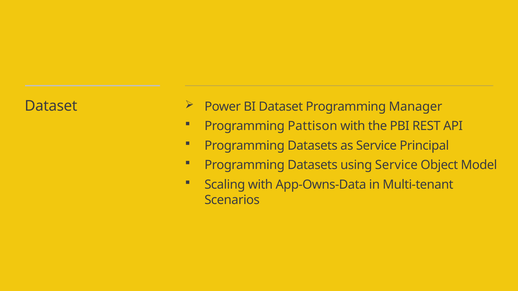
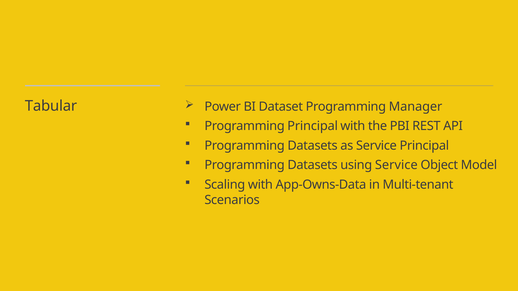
Dataset at (51, 106): Dataset -> Tabular
Programming Pattison: Pattison -> Principal
